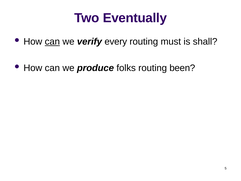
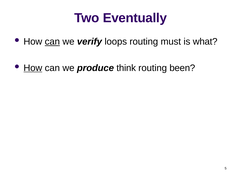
every: every -> loops
shall: shall -> what
How at (33, 68) underline: none -> present
folks: folks -> think
